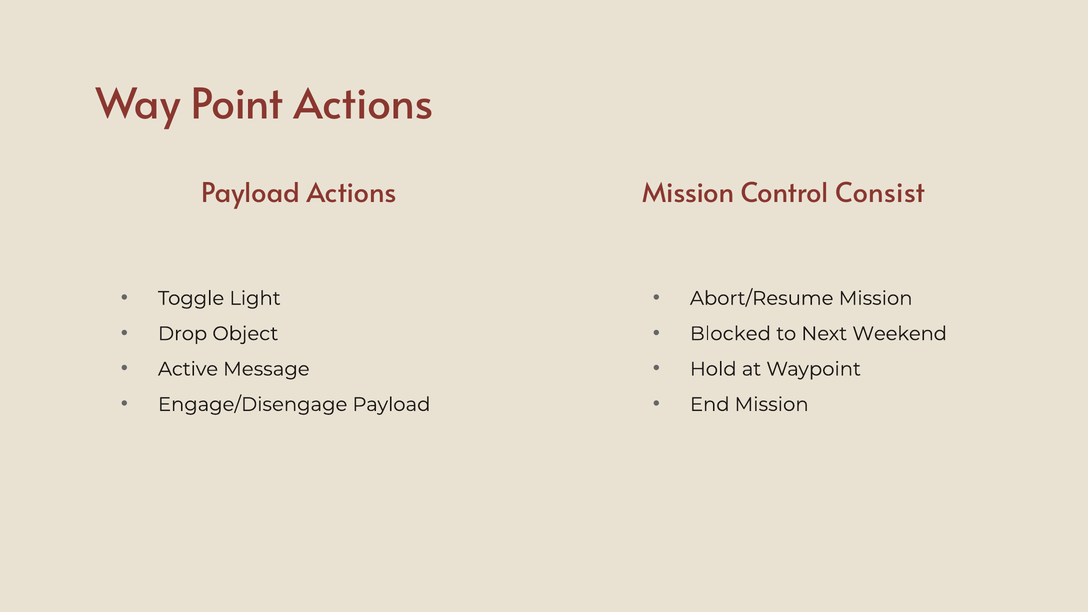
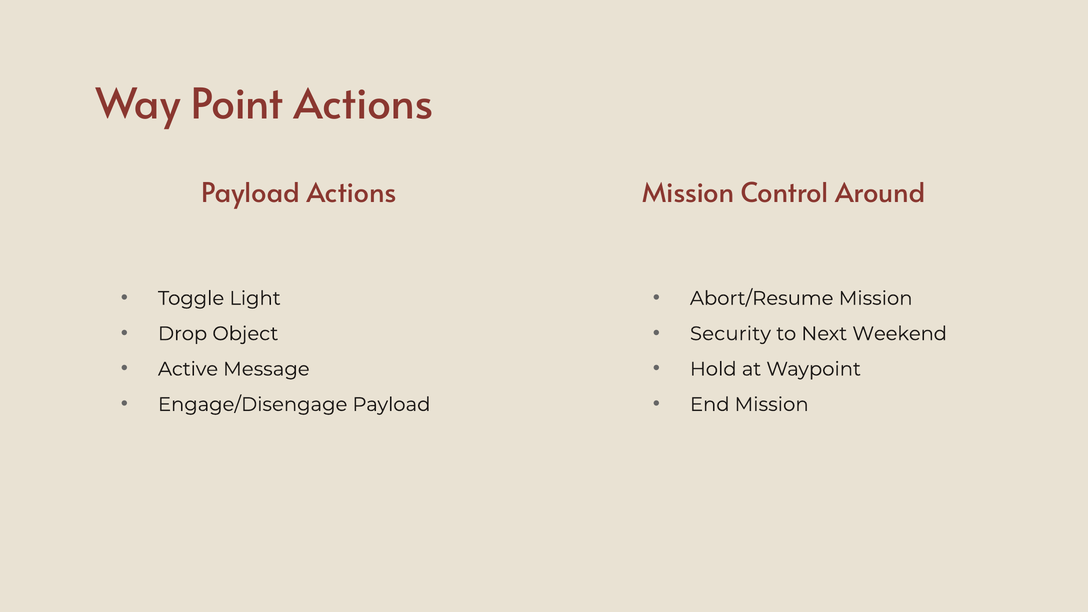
Consist: Consist -> Around
Blocked: Blocked -> Security
